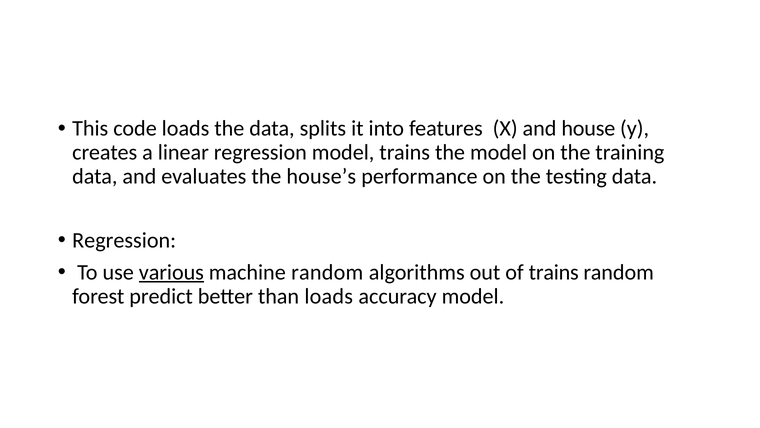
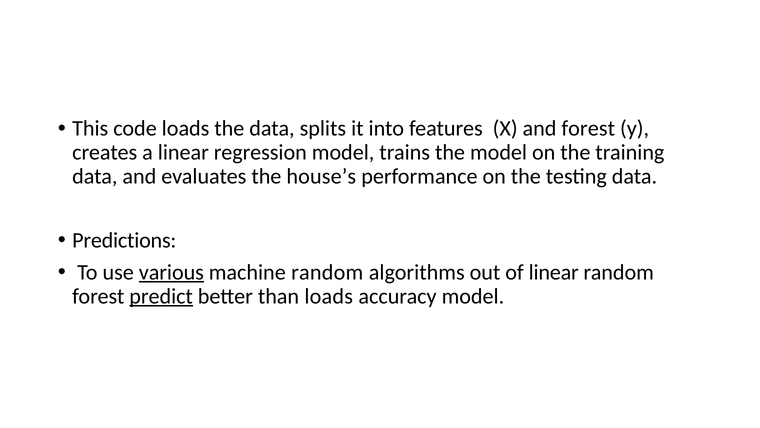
and house: house -> forest
Regression at (124, 240): Regression -> Predictions
of trains: trains -> linear
predict underline: none -> present
